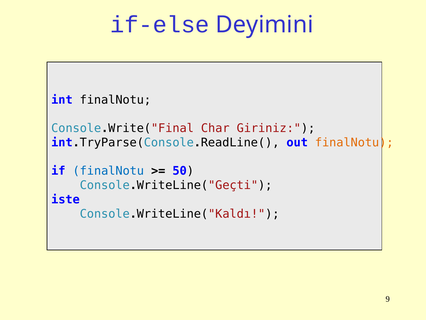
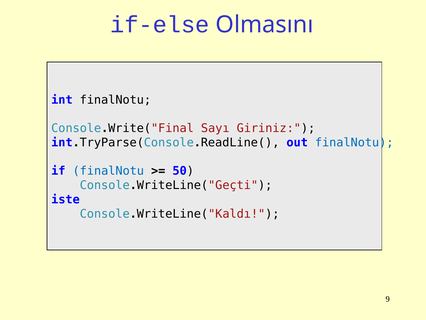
Deyimini: Deyimini -> Olmasını
Char: Char -> Sayı
finalNotu at (354, 142) colour: orange -> blue
